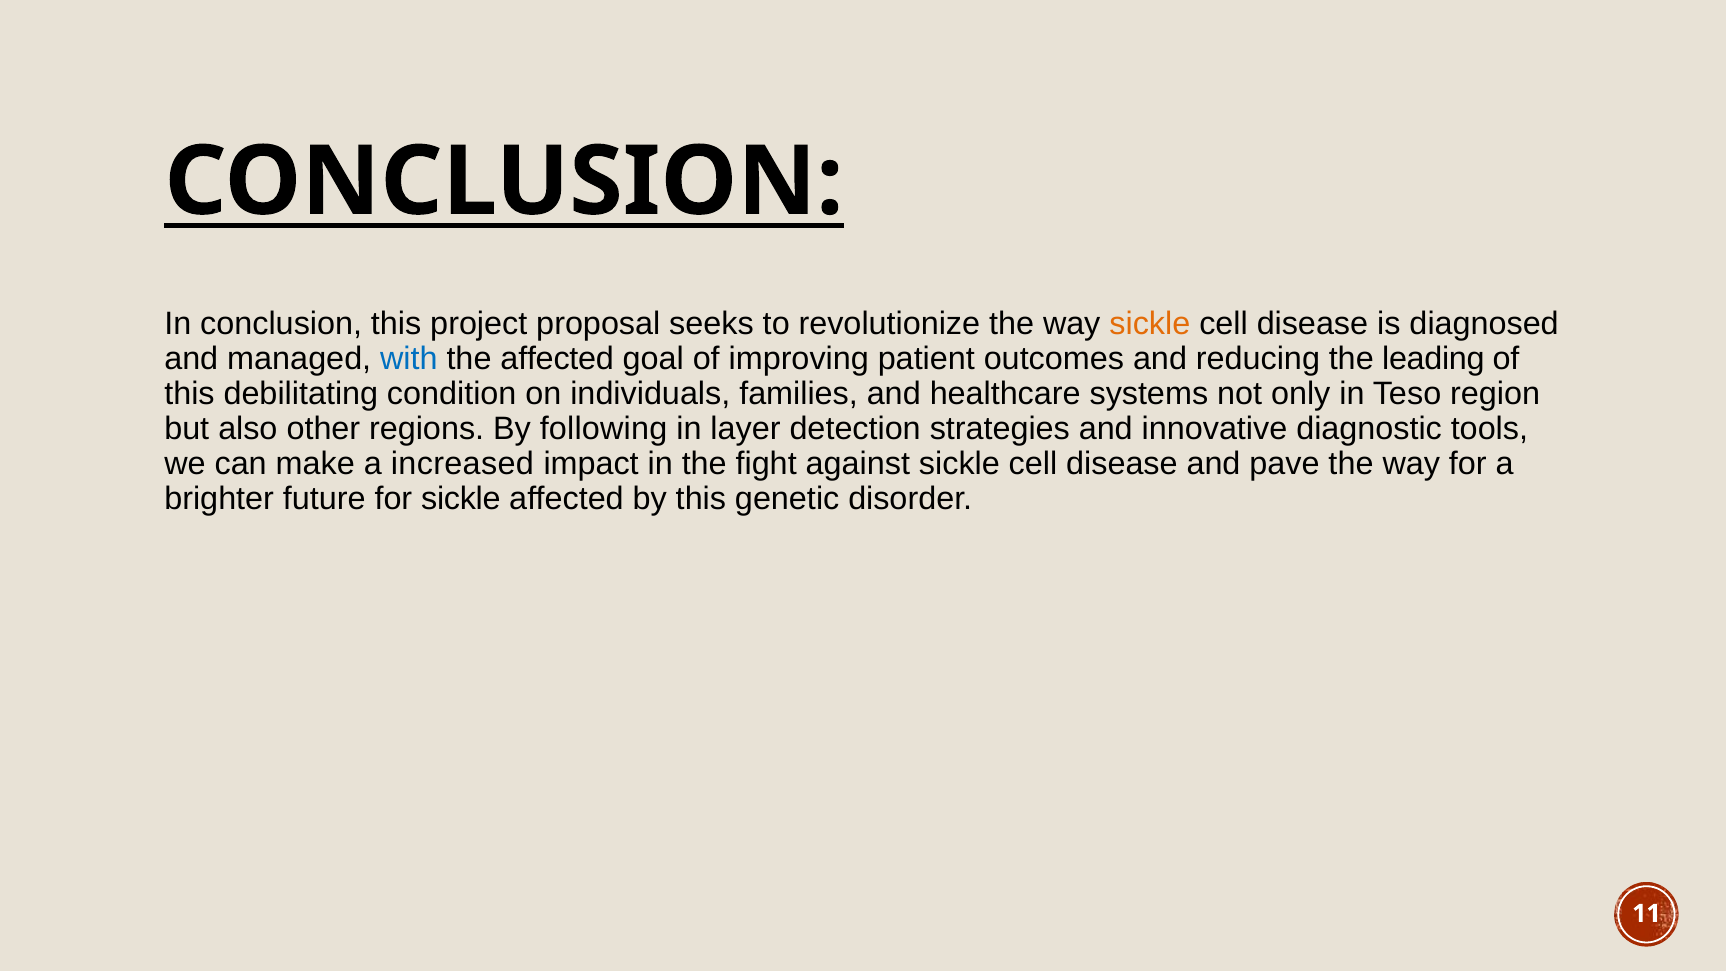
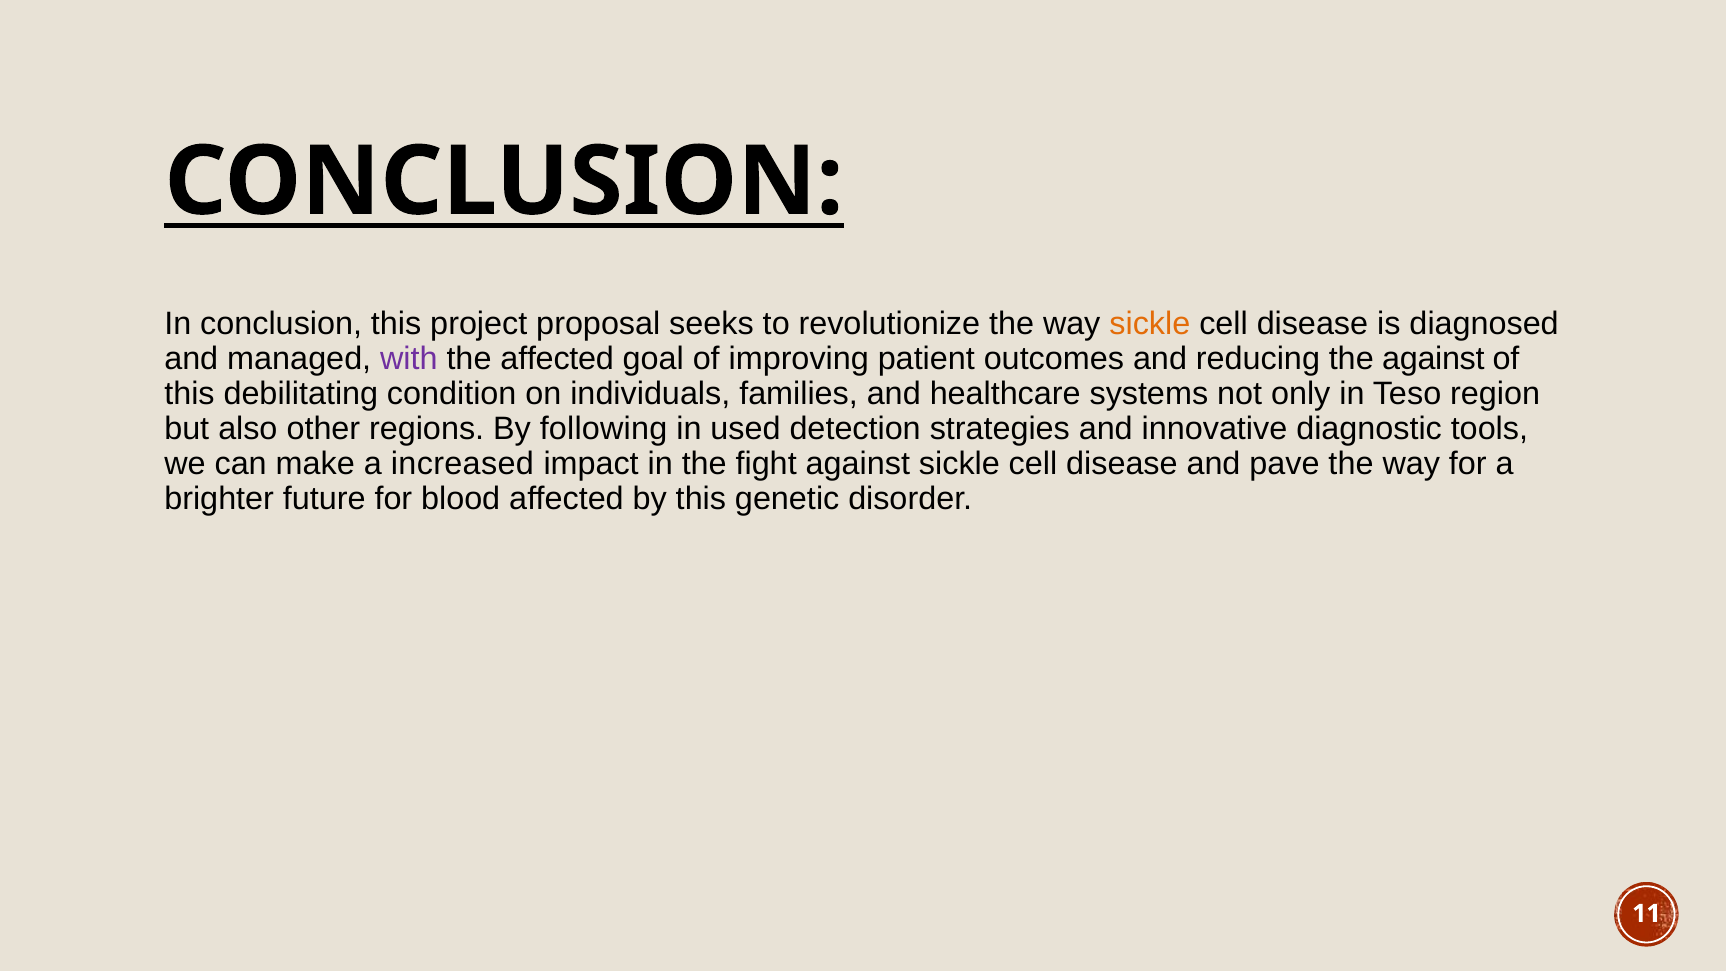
with colour: blue -> purple
the leading: leading -> against
layer: layer -> used
for sickle: sickle -> blood
